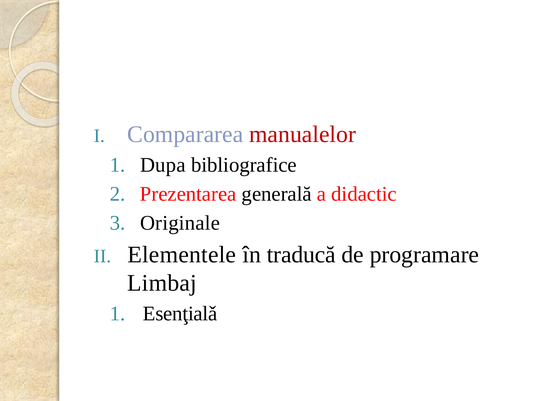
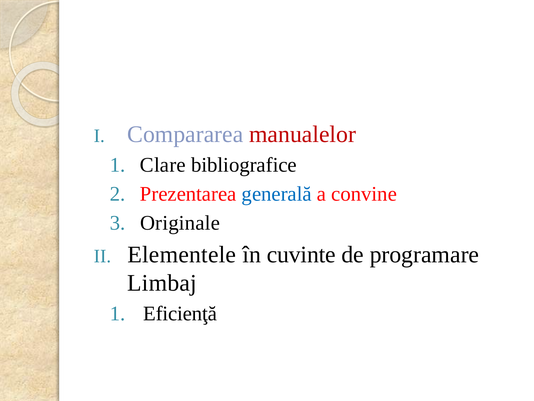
Dupa: Dupa -> Clare
generală colour: black -> blue
didactic: didactic -> convine
traducă: traducă -> cuvinte
Esenţialǎ: Esenţialǎ -> Eficienţă
